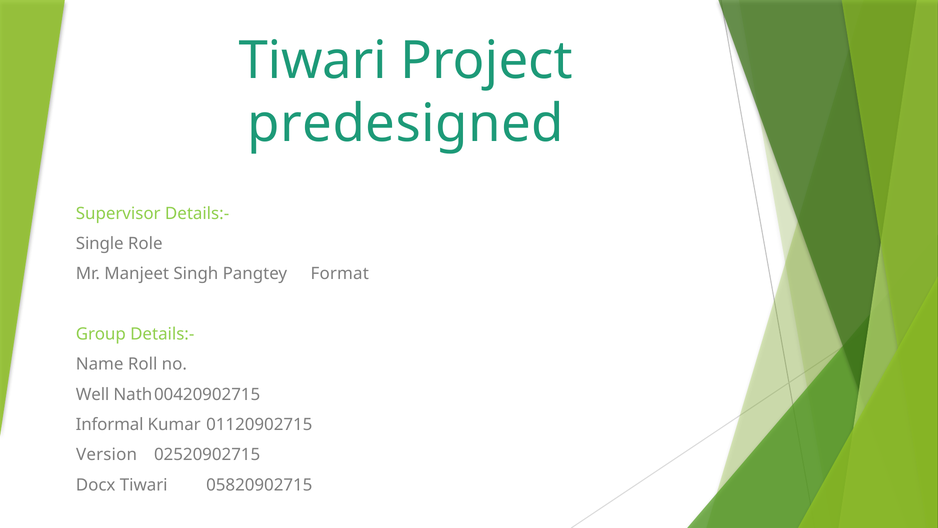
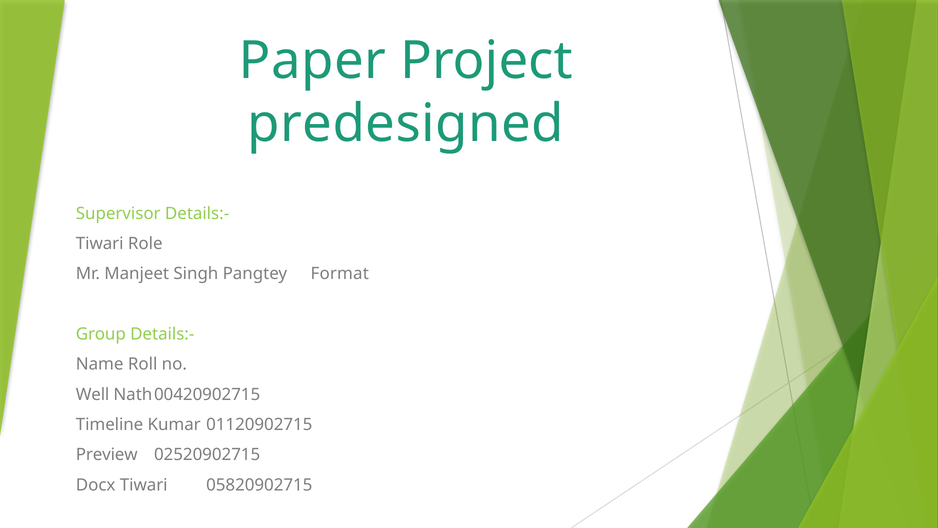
Tiwari at (313, 61): Tiwari -> Paper
Single at (100, 244): Single -> Tiwari
Informal: Informal -> Timeline
Version: Version -> Preview
